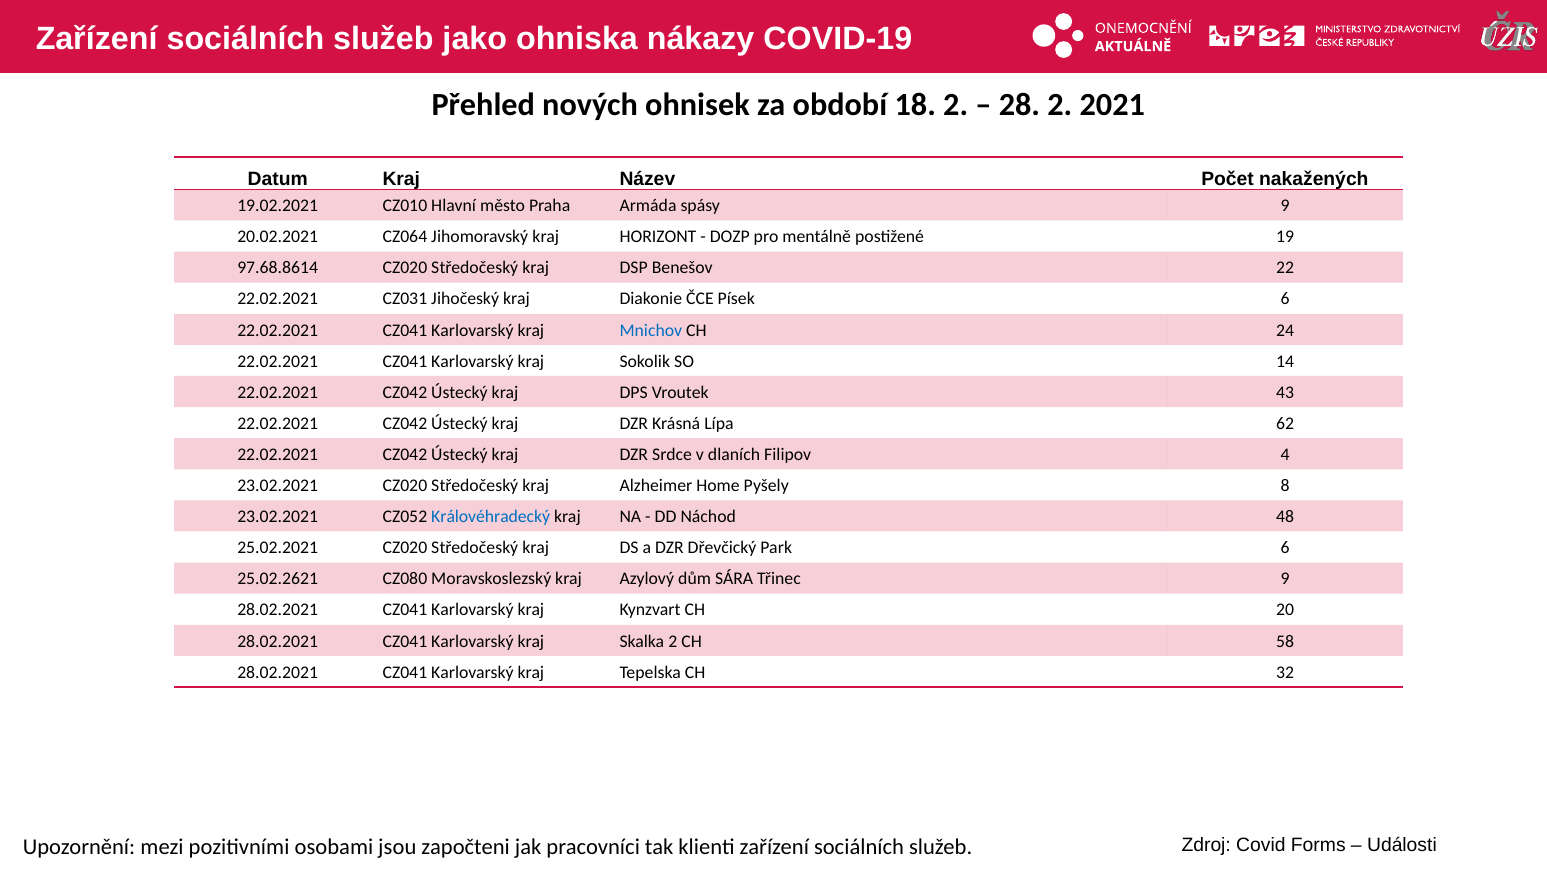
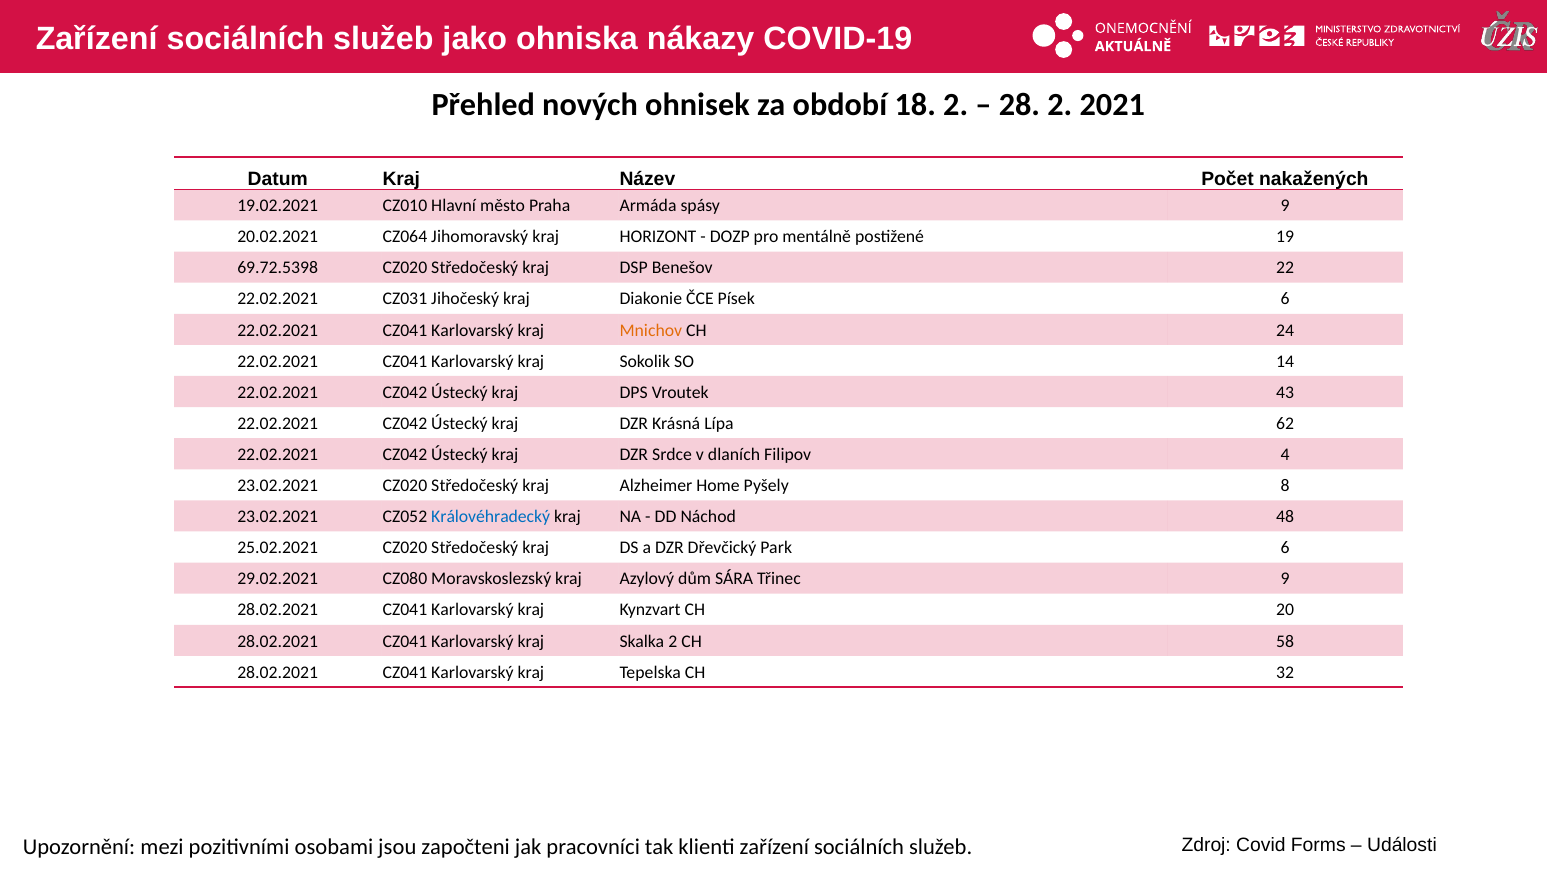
97.68.8614: 97.68.8614 -> 69.72.5398
Mnichov colour: blue -> orange
25.02.2621: 25.02.2621 -> 29.02.2021
